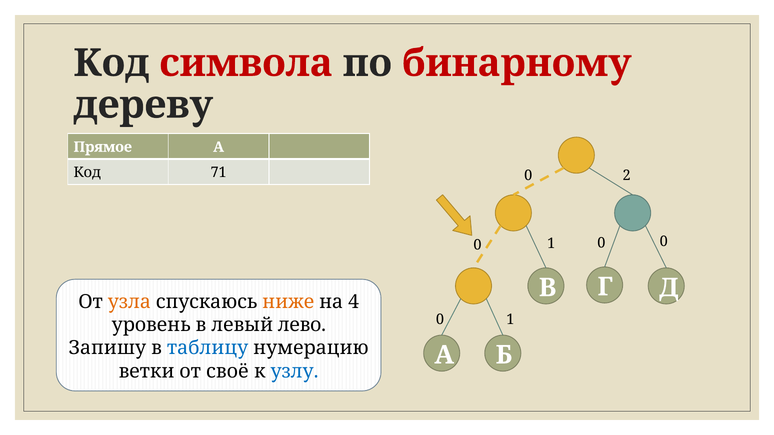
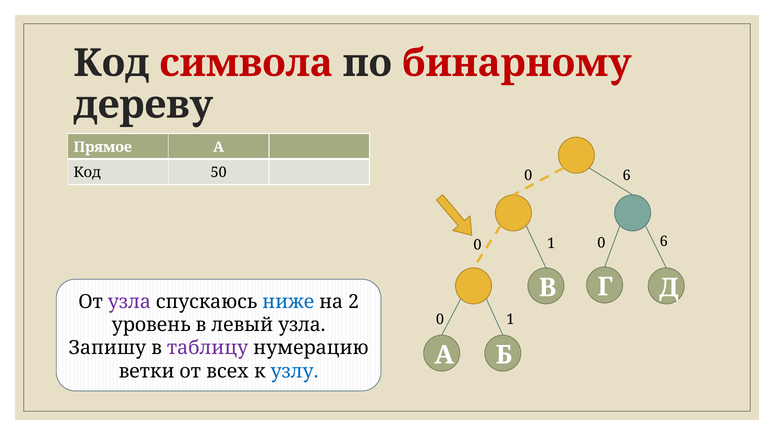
71: 71 -> 50
2 at (627, 175): 2 -> 6
0 at (664, 242): 0 -> 6
узла at (129, 302) colour: orange -> purple
ниже colour: orange -> blue
4: 4 -> 2
левый лево: лево -> узла
таблицу colour: blue -> purple
своё: своё -> всех
